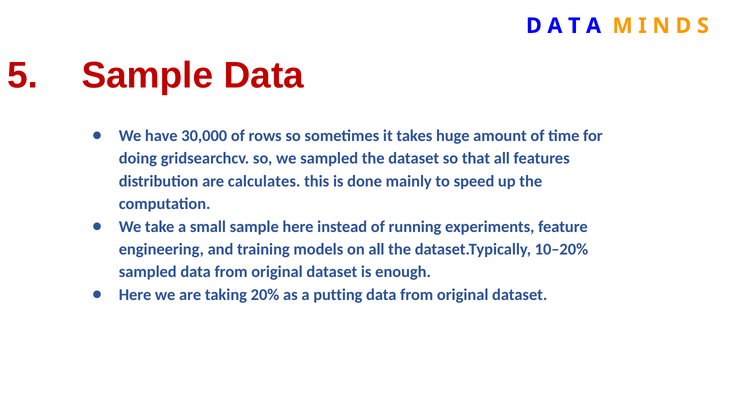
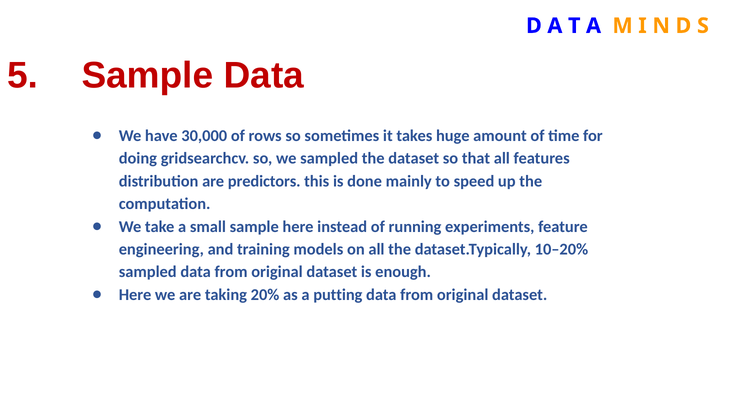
calculates: calculates -> predictors
